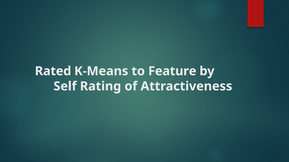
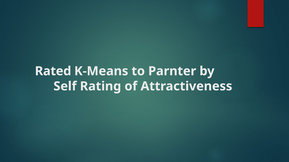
Feature: Feature -> Parnter
